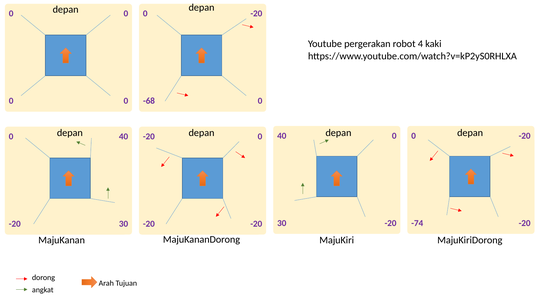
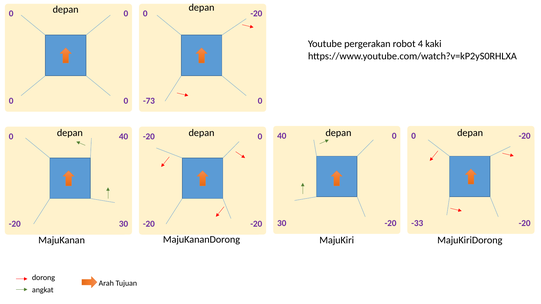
-68: -68 -> -73
-74: -74 -> -33
